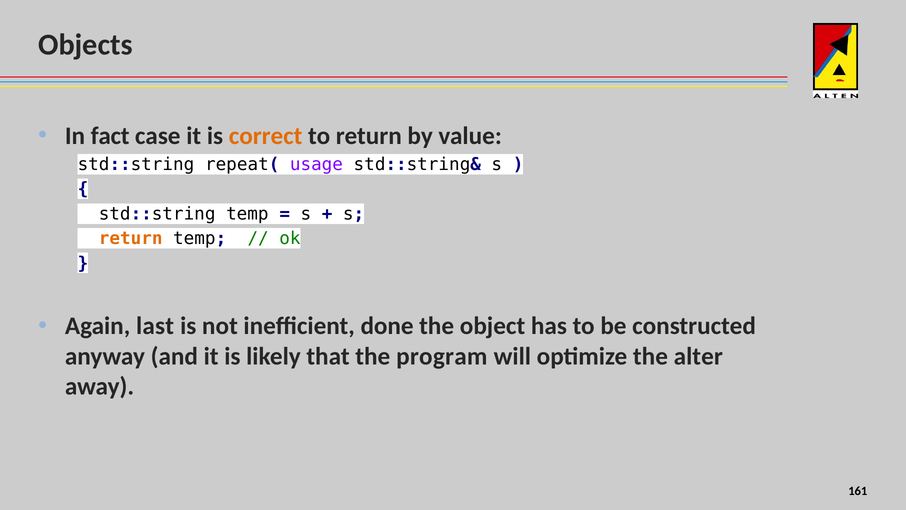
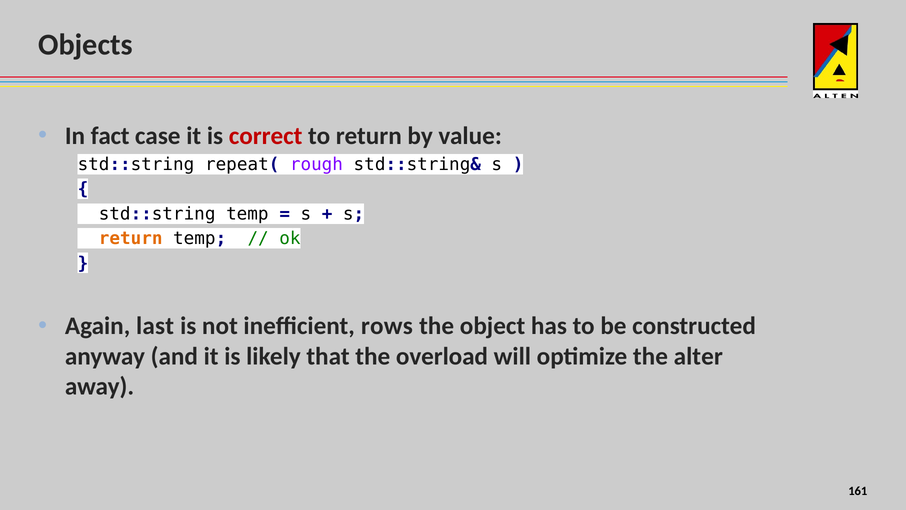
correct colour: orange -> red
usage: usage -> rough
done: done -> rows
program: program -> overload
